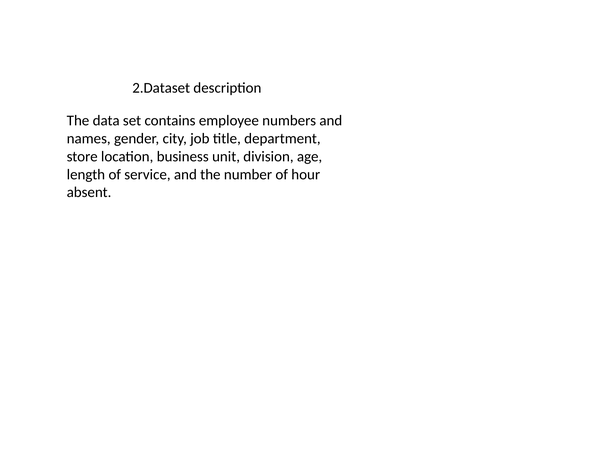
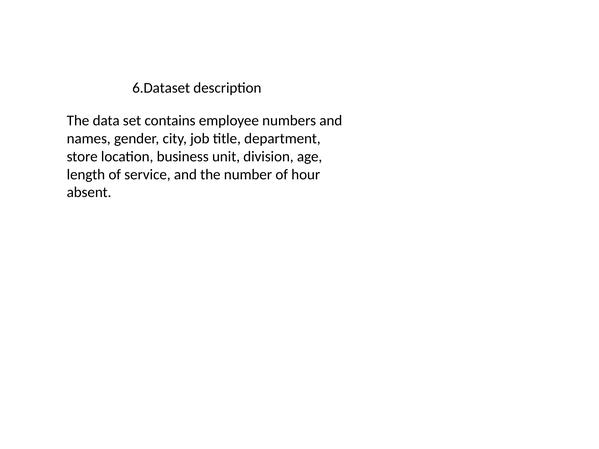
2.Dataset: 2.Dataset -> 6.Dataset
